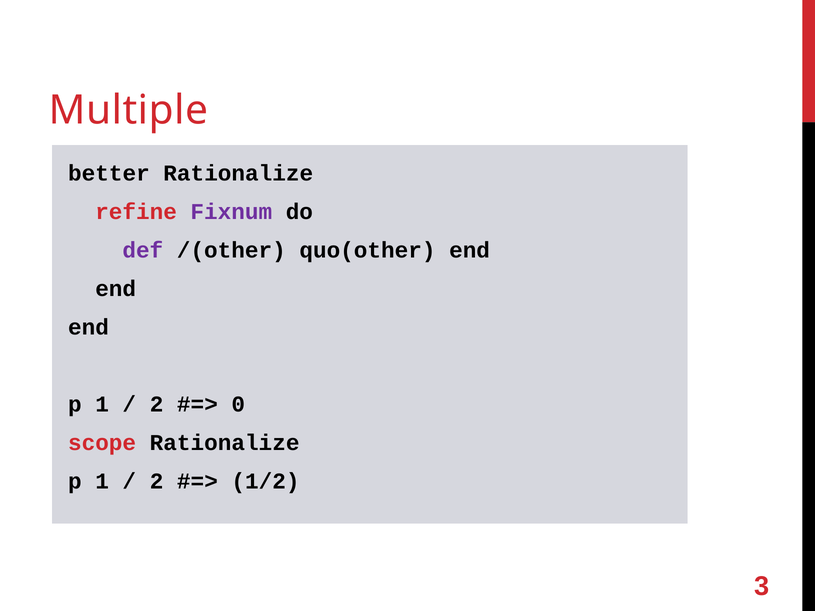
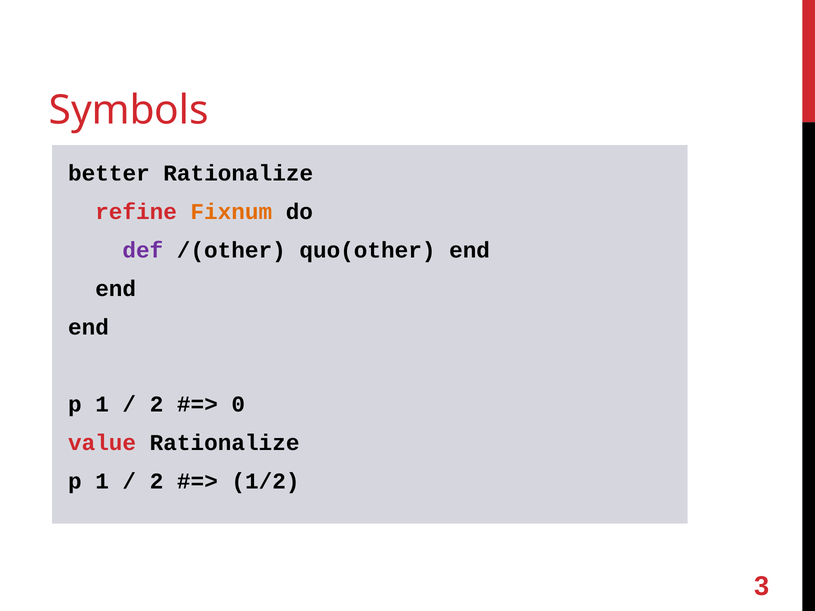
Multiple: Multiple -> Symbols
Fixnum colour: purple -> orange
scope: scope -> value
